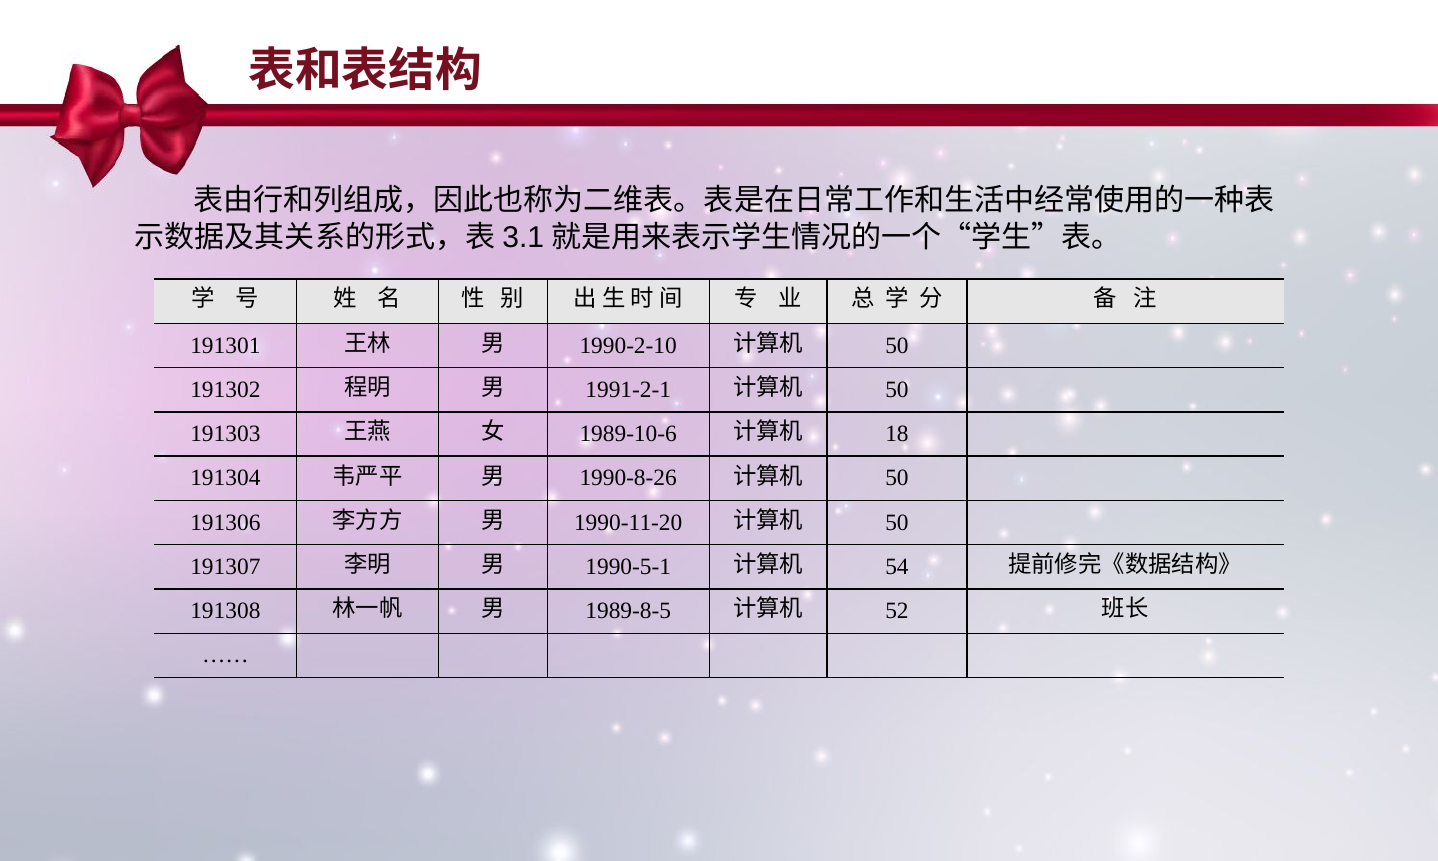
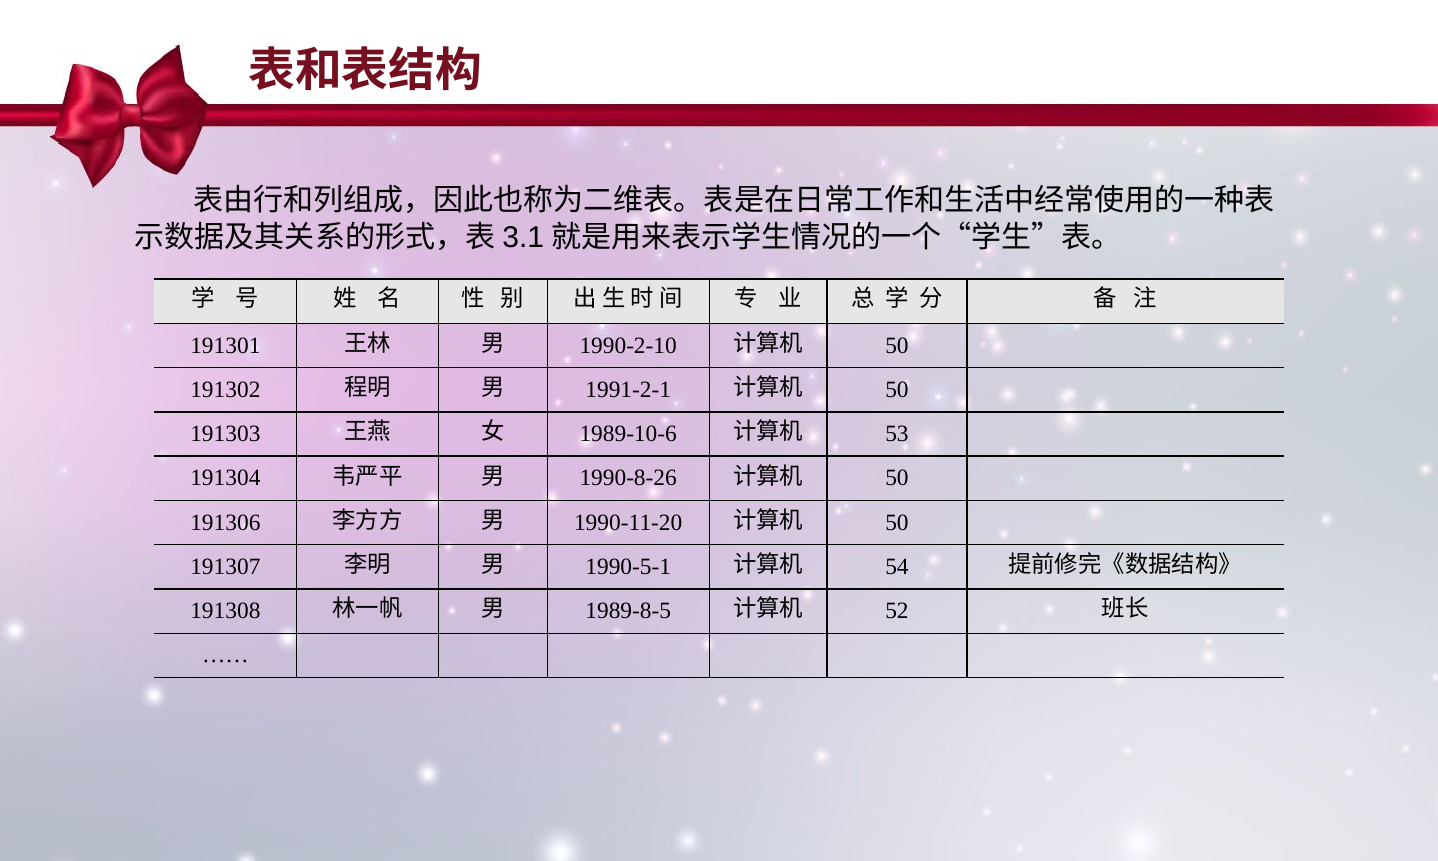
18: 18 -> 53
